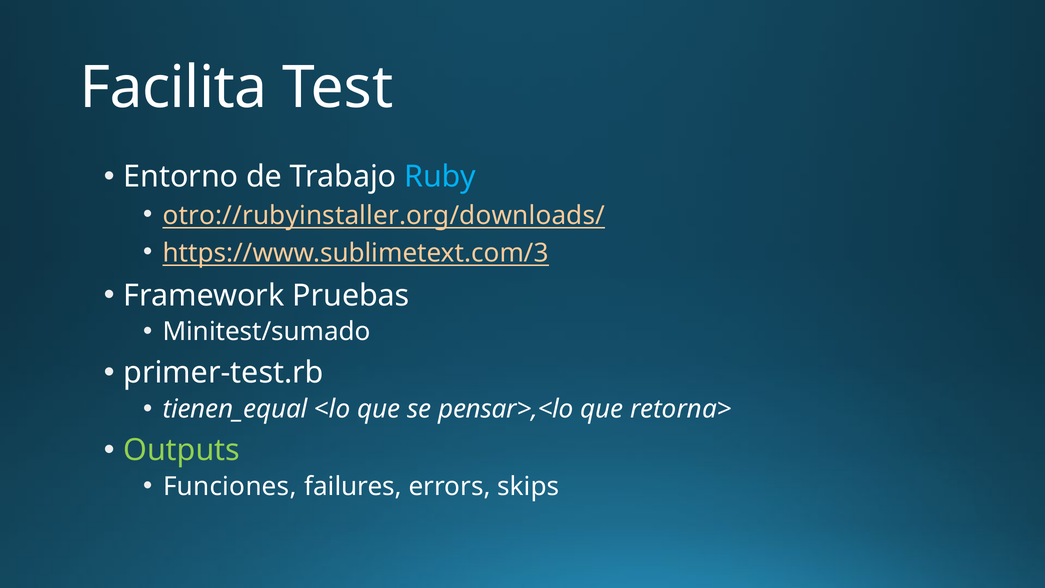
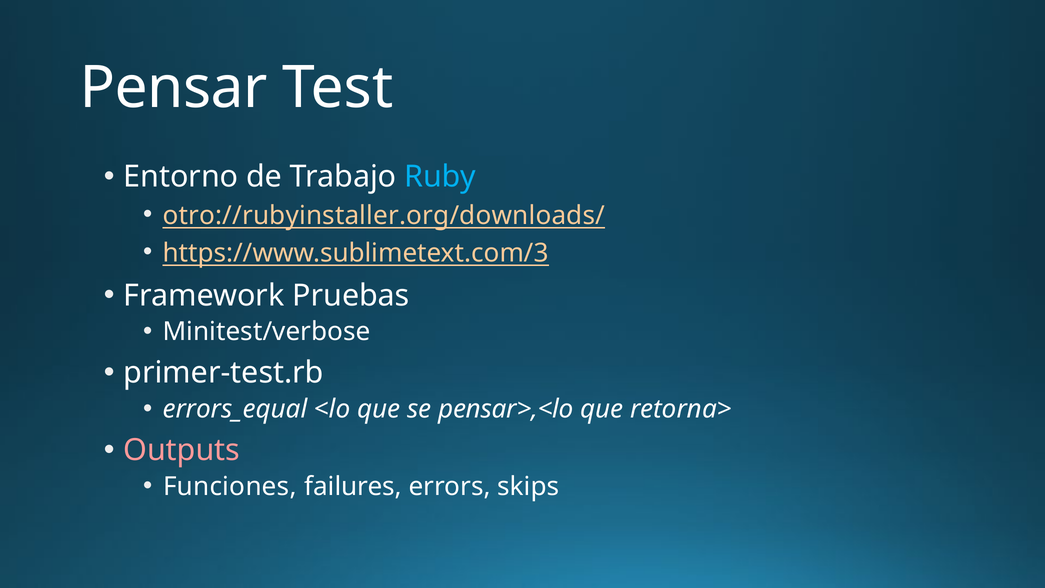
Facilita: Facilita -> Pensar
Minitest/sumado: Minitest/sumado -> Minitest/verbose
tienen_equal: tienen_equal -> errors_equal
Outputs colour: light green -> pink
